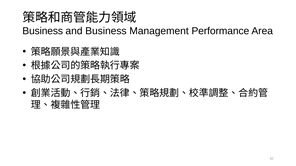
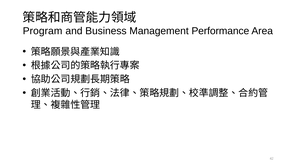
Business at (43, 31): Business -> Program
